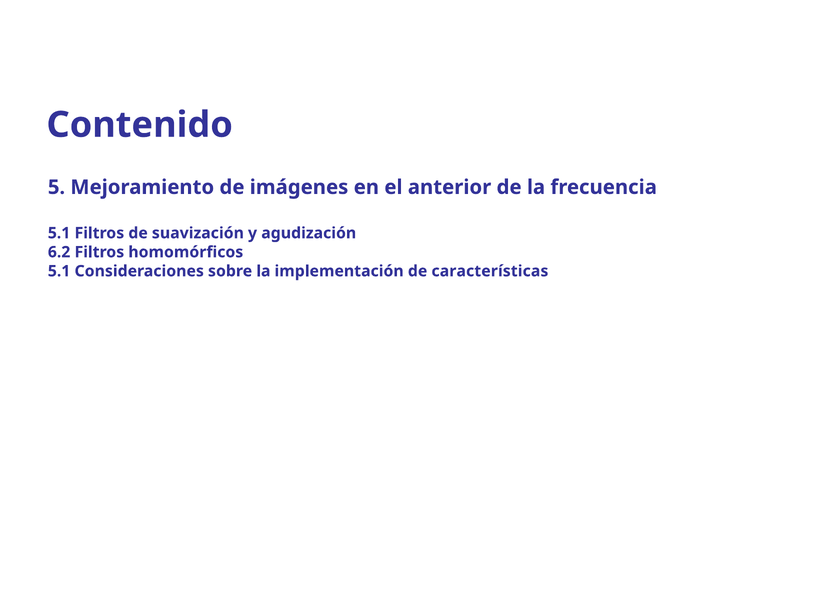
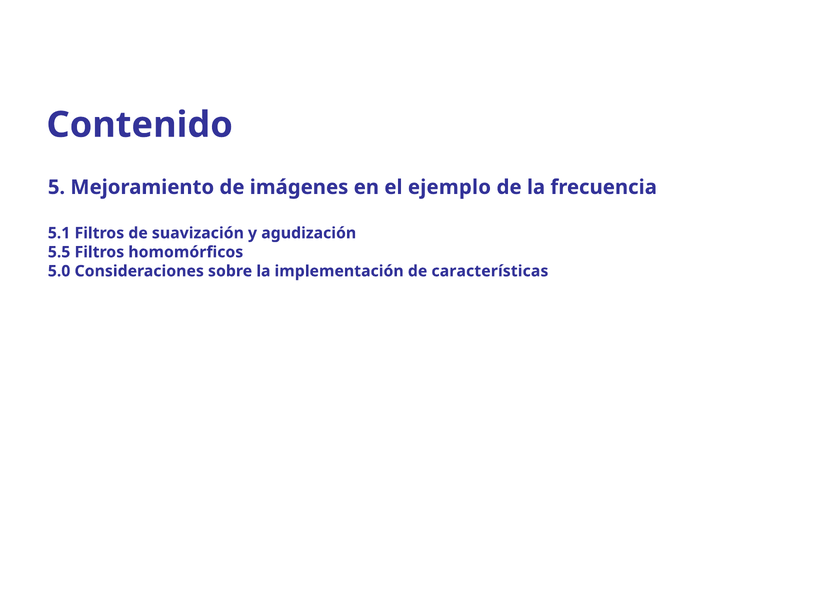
anterior: anterior -> ejemplo
6.2: 6.2 -> 5.5
5.1 at (59, 271): 5.1 -> 5.0
